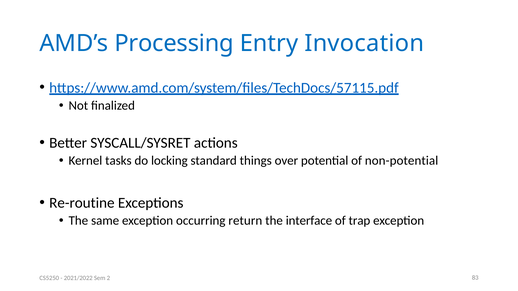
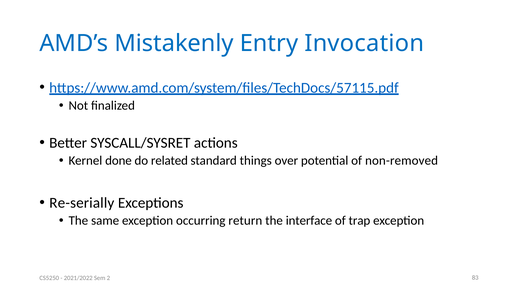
Processing: Processing -> Mistakenly
tasks: tasks -> done
locking: locking -> related
non-potential: non-potential -> non-removed
Re-routine: Re-routine -> Re-serially
